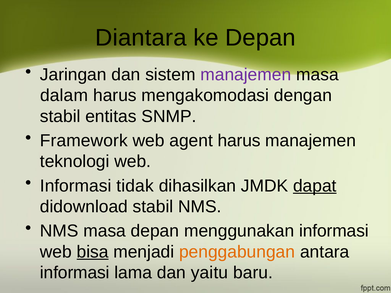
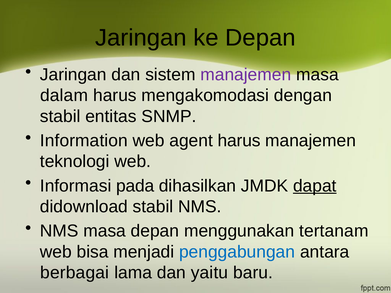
Diantara at (141, 38): Diantara -> Jaringan
Framework: Framework -> Information
tidak: tidak -> pada
menggunakan informasi: informasi -> tertanam
bisa underline: present -> none
penggabungan colour: orange -> blue
informasi at (75, 273): informasi -> berbagai
